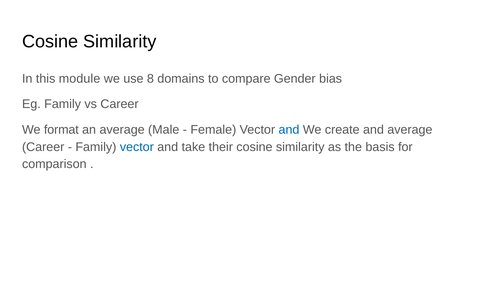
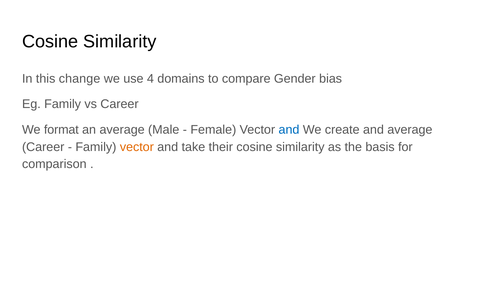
module: module -> change
8: 8 -> 4
vector at (137, 147) colour: blue -> orange
